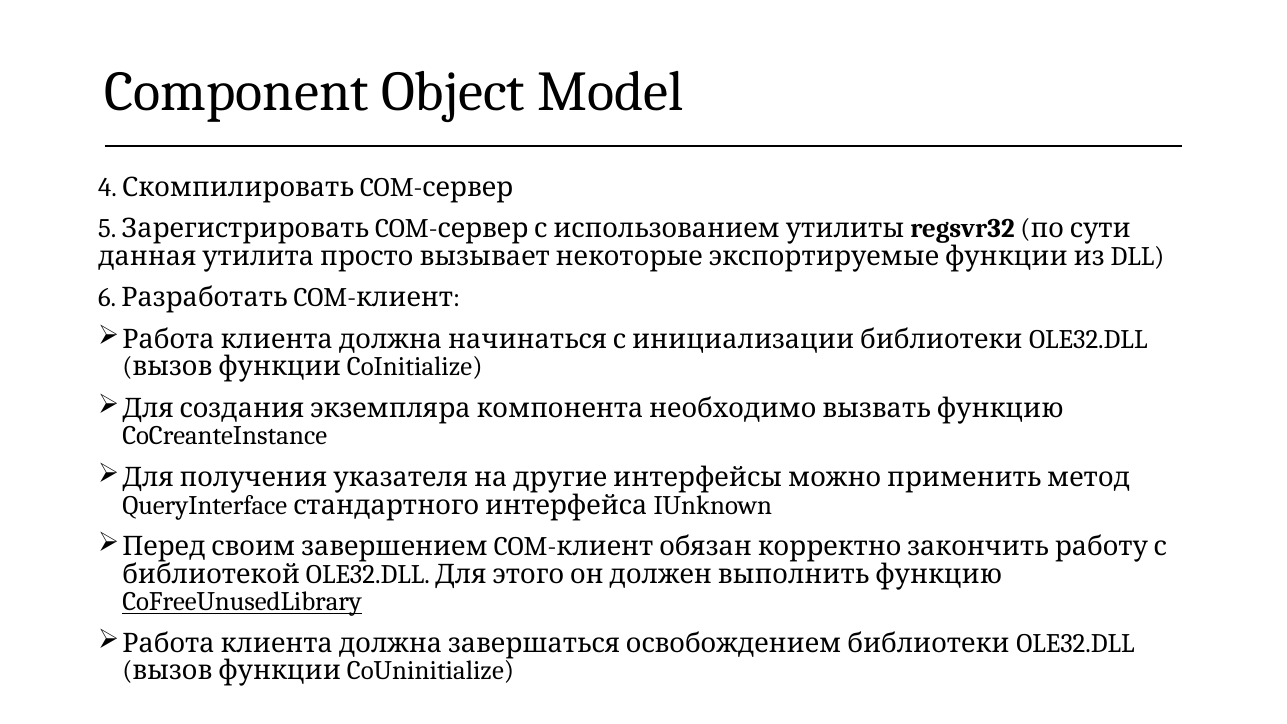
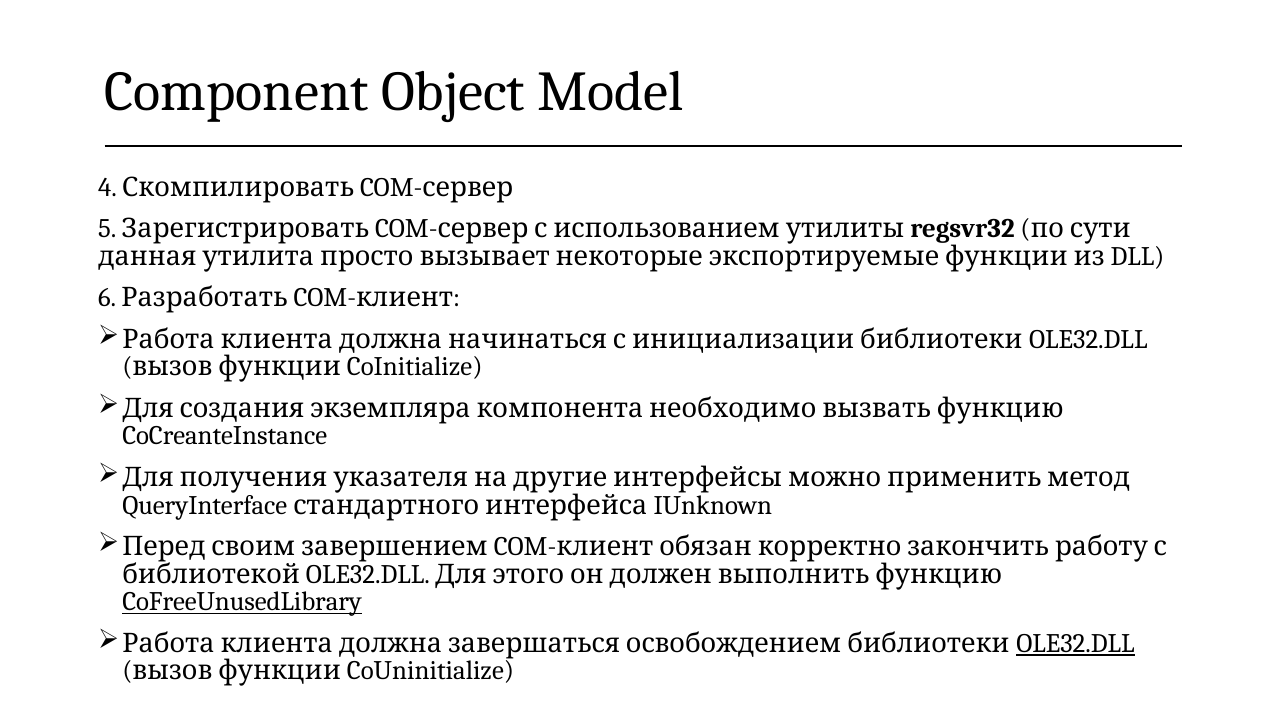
OLE32.DLL at (1075, 643) underline: none -> present
